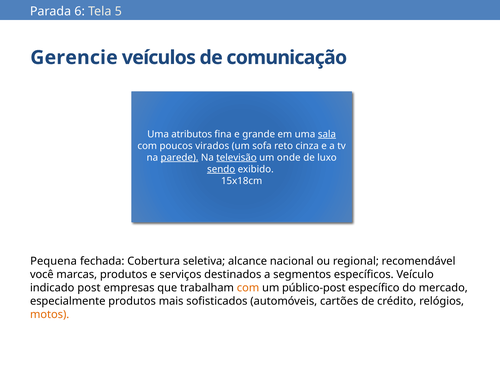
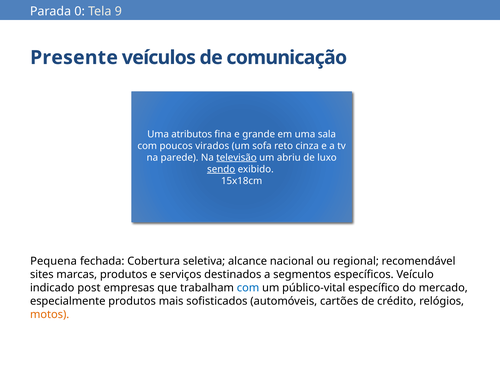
6: 6 -> 0
5: 5 -> 9
Gerencie: Gerencie -> Presente
sala underline: present -> none
parede underline: present -> none
onde: onde -> abriu
você: você -> sites
com at (248, 288) colour: orange -> blue
público-post: público-post -> público-vital
